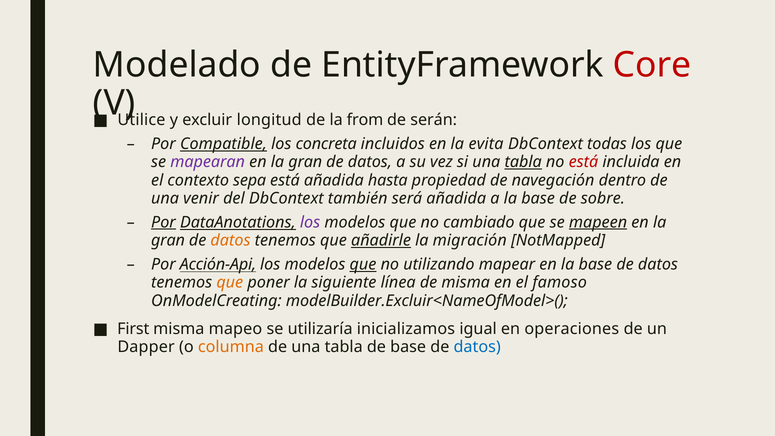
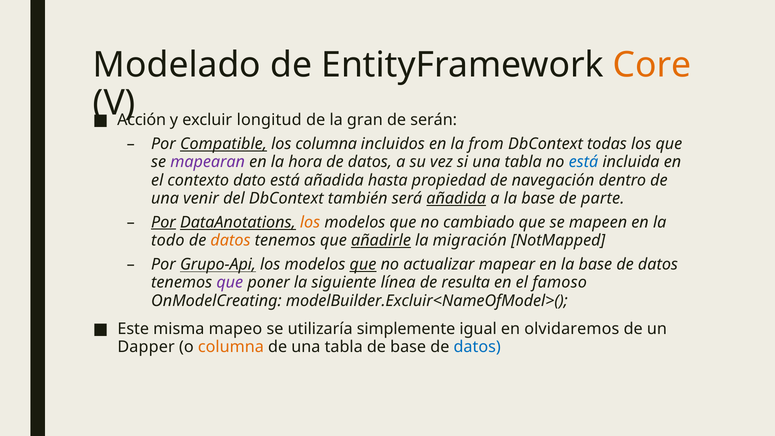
Core colour: red -> orange
Utilice: Utilice -> Acción
from: from -> gran
los concreta: concreta -> columna
evita: evita -> from
gran at (305, 162): gran -> hora
tabla at (523, 162) underline: present -> none
está at (583, 162) colour: red -> blue
sepa: sepa -> dato
añadida at (456, 198) underline: none -> present
sobre: sobre -> parte
los at (310, 222) colour: purple -> orange
mapeen underline: present -> none
gran at (168, 240): gran -> todo
Acción-Api: Acción-Api -> Grupo-Api
utilizando: utilizando -> actualizar
que at (230, 283) colour: orange -> purple
de misma: misma -> resulta
First: First -> Este
inicializamos: inicializamos -> simplemente
operaciones: operaciones -> olvidaremos
